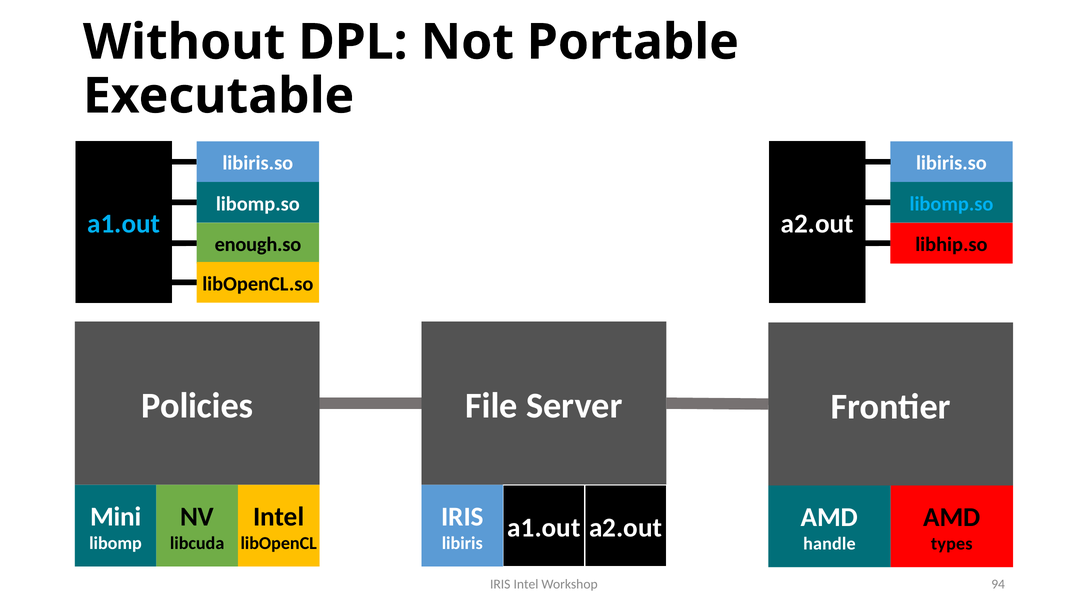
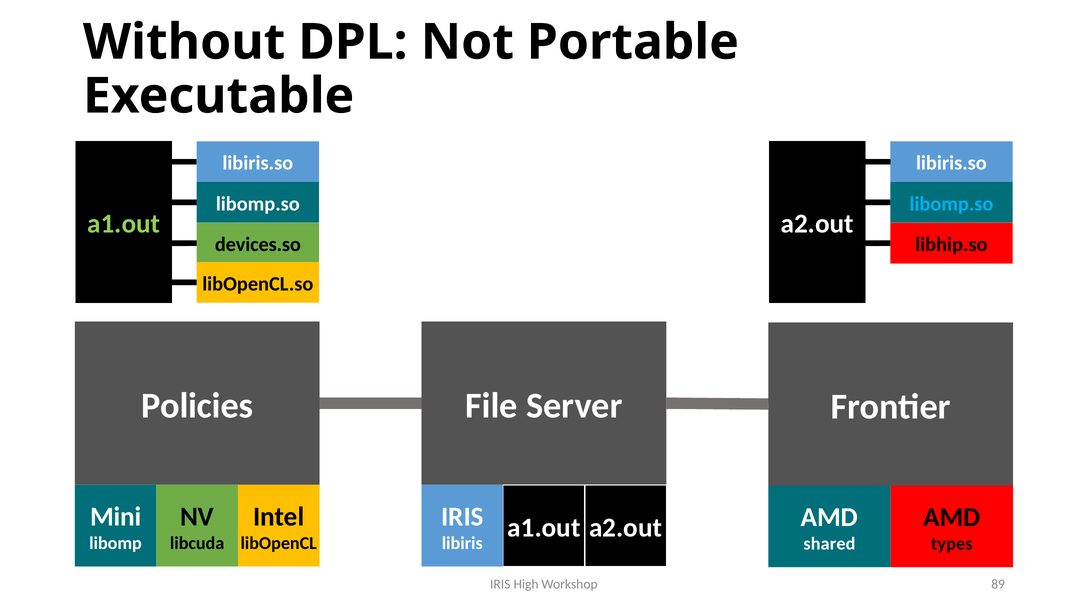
a1.out at (124, 224) colour: light blue -> light green
enough.so: enough.so -> devices.so
handle: handle -> shared
IRIS Intel: Intel -> High
94: 94 -> 89
